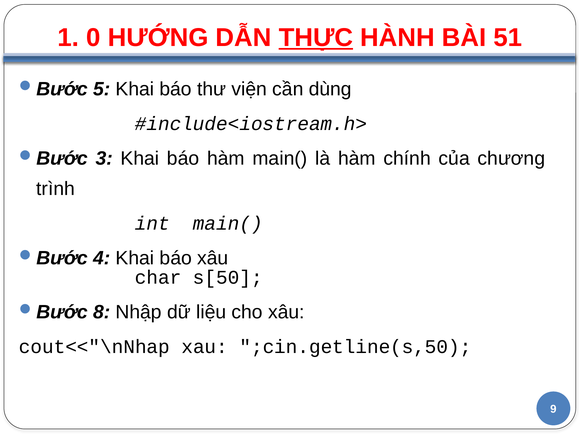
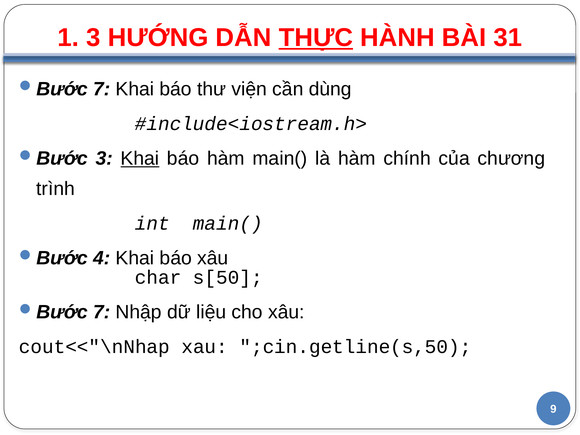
1 0: 0 -> 3
51: 51 -> 31
5 at (102, 89): 5 -> 7
Khai at (140, 159) underline: none -> present
8 at (102, 312): 8 -> 7
